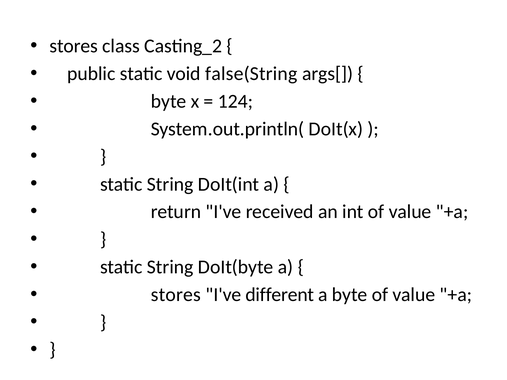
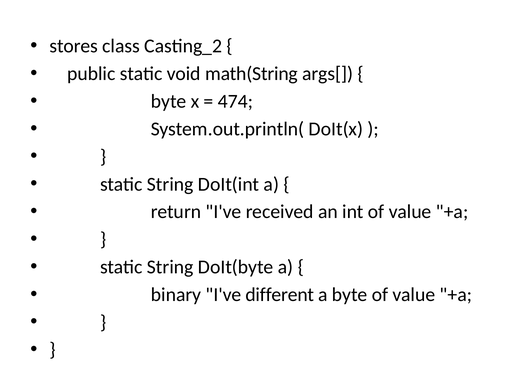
false(String: false(String -> math(String
124: 124 -> 474
stores at (176, 295): stores -> binary
